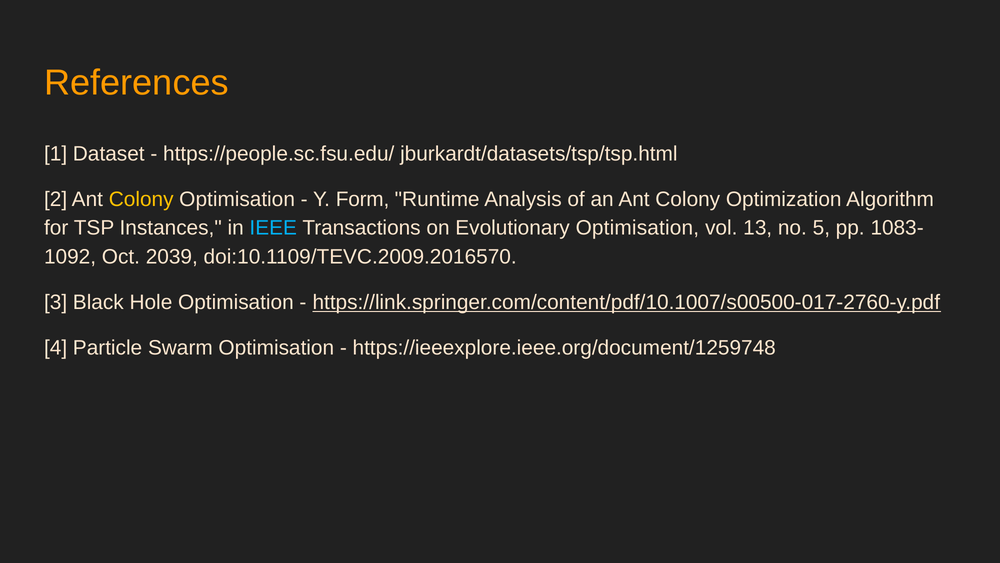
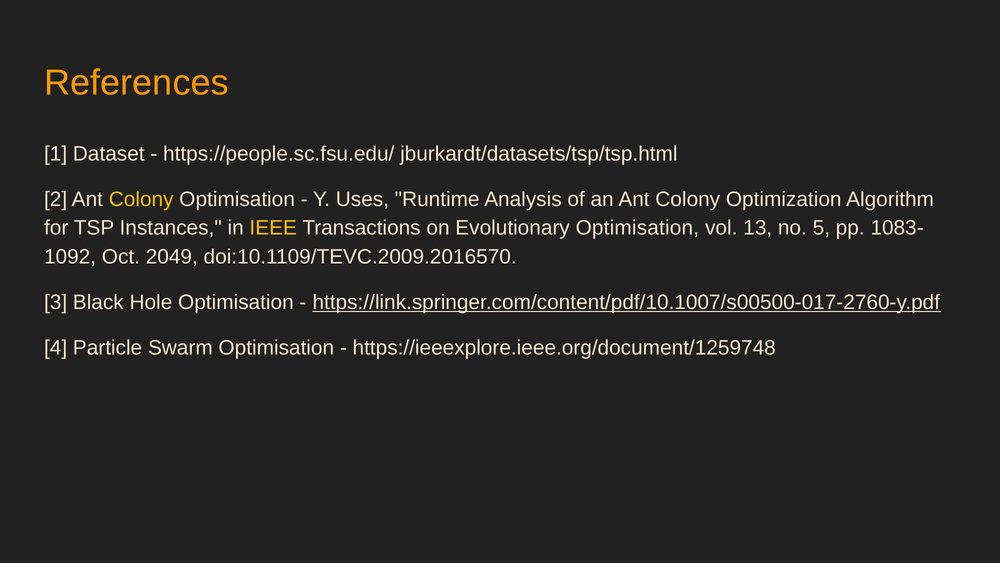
Form: Form -> Uses
IEEE colour: light blue -> yellow
2039: 2039 -> 2049
